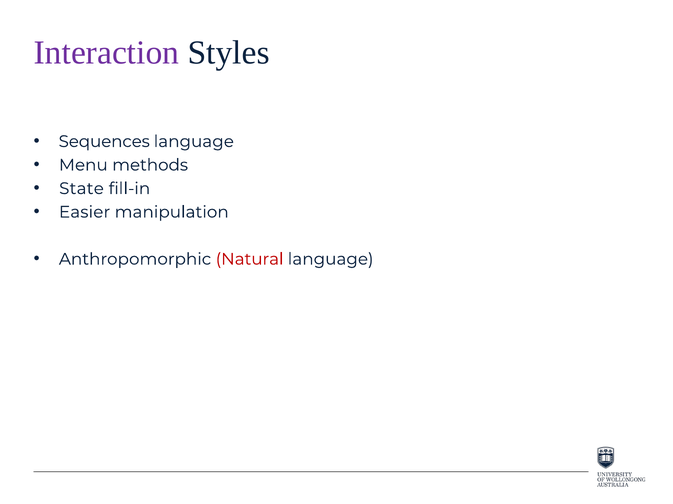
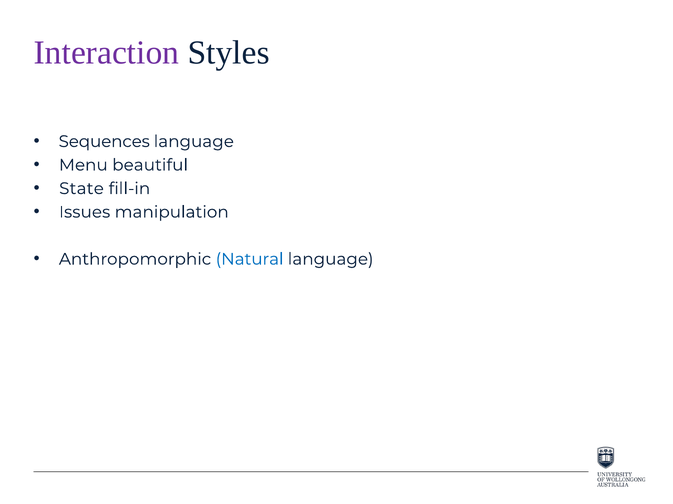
methods: methods -> beautiful
Easier: Easier -> Issues
Natural colour: red -> blue
